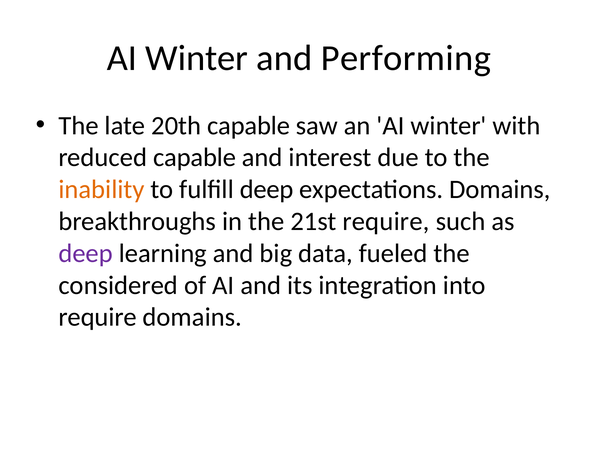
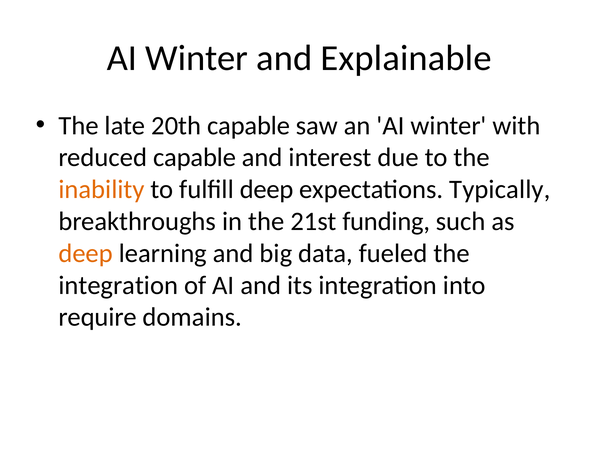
Performing: Performing -> Explainable
expectations Domains: Domains -> Typically
21st require: require -> funding
deep at (86, 253) colour: purple -> orange
considered at (118, 285): considered -> integration
